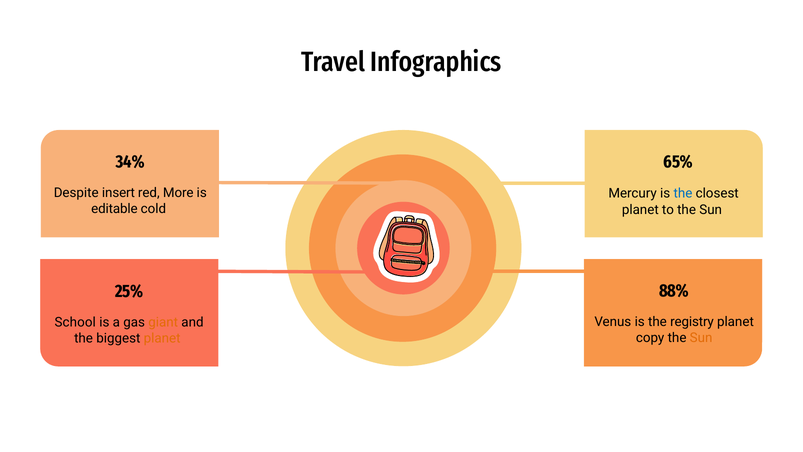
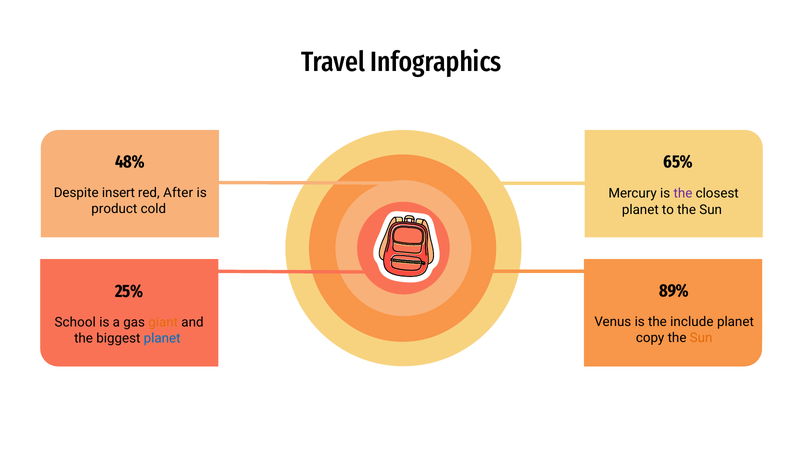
34%: 34% -> 48%
More: More -> After
the at (683, 193) colour: blue -> purple
editable: editable -> product
88%: 88% -> 89%
registry: registry -> include
planet at (162, 338) colour: orange -> blue
